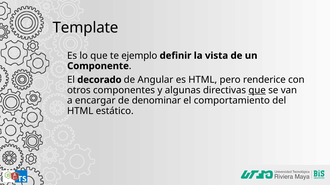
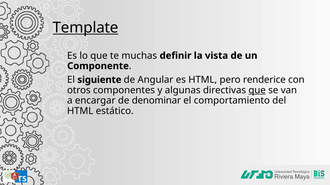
Template underline: none -> present
ejemplo: ejemplo -> muchas
decorado: decorado -> siguiente
